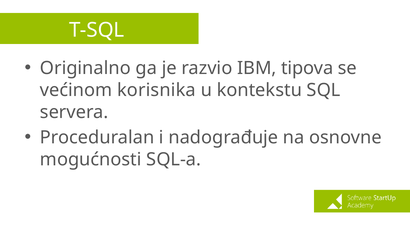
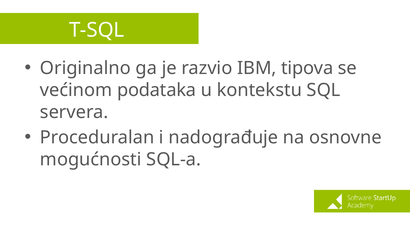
korisnika: korisnika -> podataka
